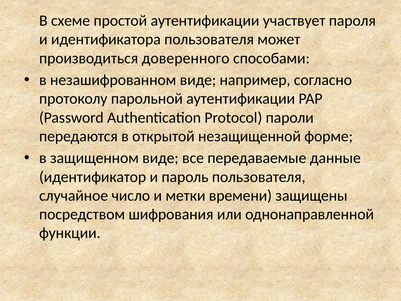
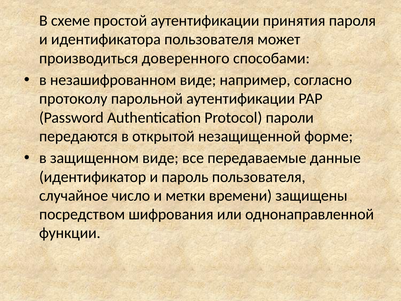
участвует: участвует -> принятия
